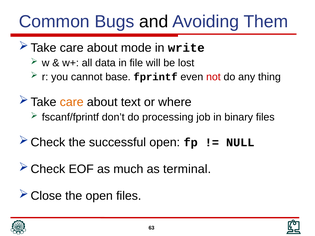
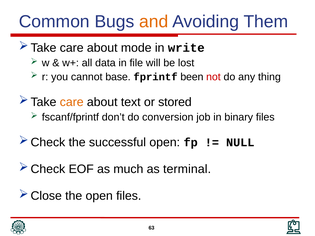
and colour: black -> orange
even: even -> been
where: where -> stored
processing: processing -> conversion
